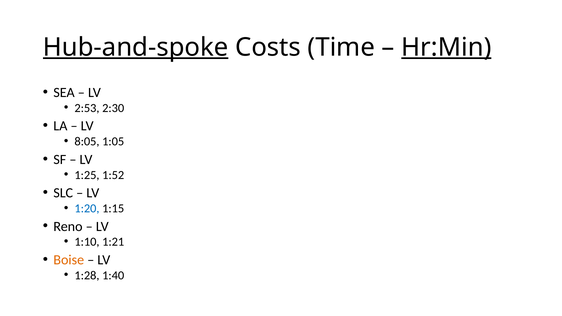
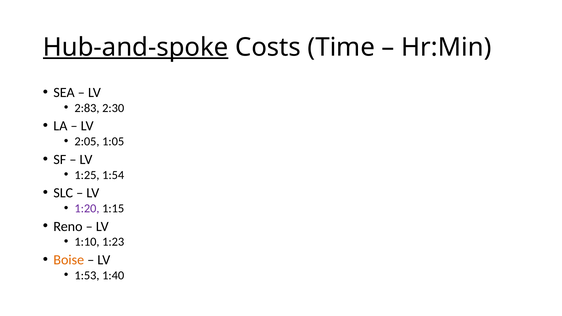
Hr:Min underline: present -> none
2:53: 2:53 -> 2:83
8:05: 8:05 -> 2:05
1:52: 1:52 -> 1:54
1:20 colour: blue -> purple
1:21: 1:21 -> 1:23
1:28: 1:28 -> 1:53
